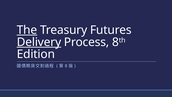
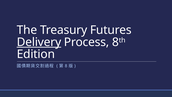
The underline: present -> none
